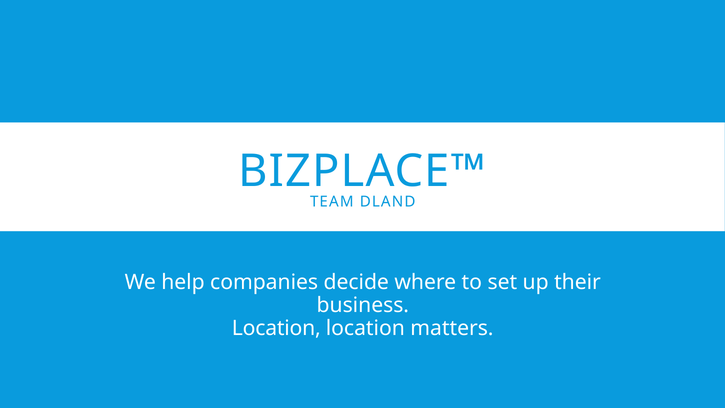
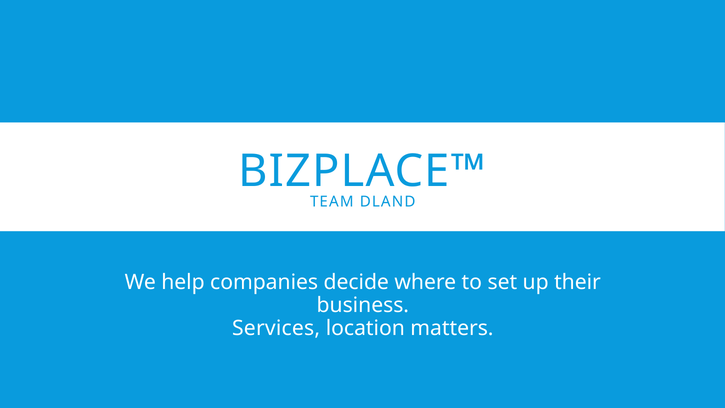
Location at (276, 328): Location -> Services
